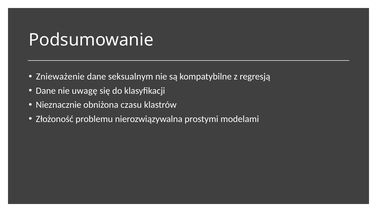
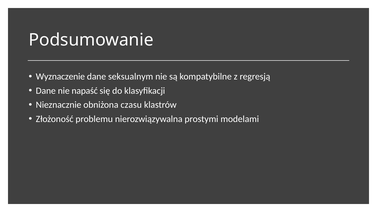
Znieważenie: Znieważenie -> Wyznaczenie
uwagę: uwagę -> napaść
